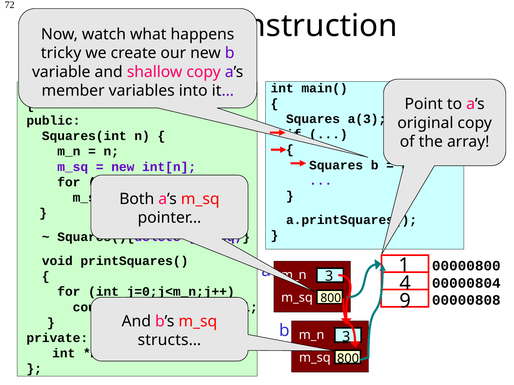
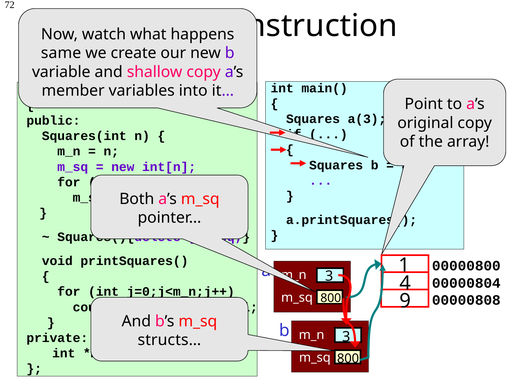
tricky: tricky -> same
